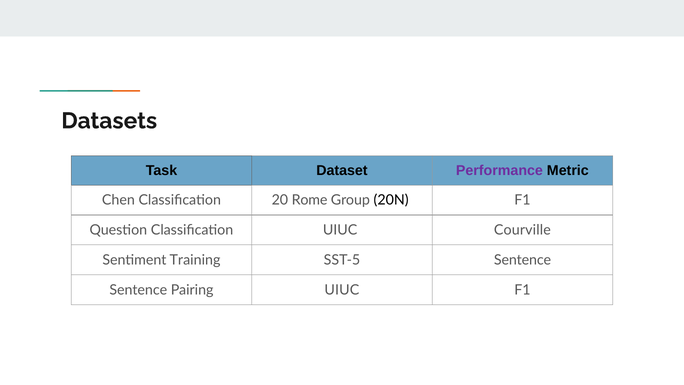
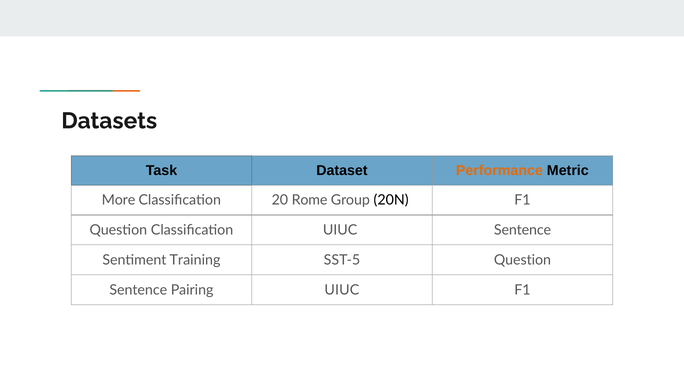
Performance colour: purple -> orange
Chen: Chen -> More
UIUC Courville: Courville -> Sentence
SST-5 Sentence: Sentence -> Question
